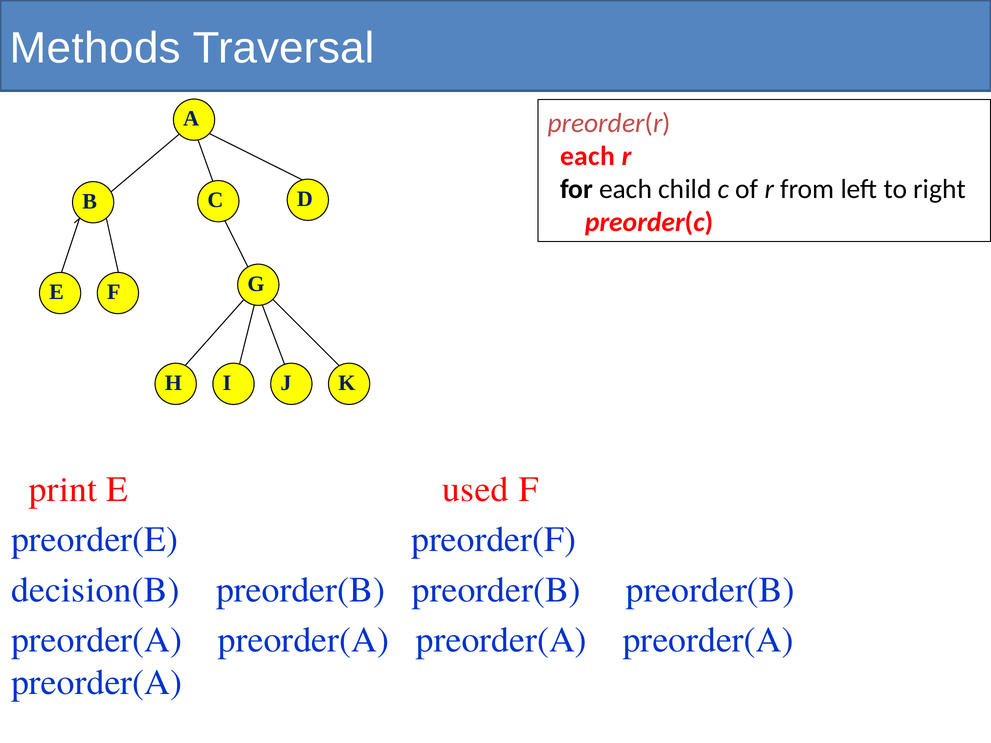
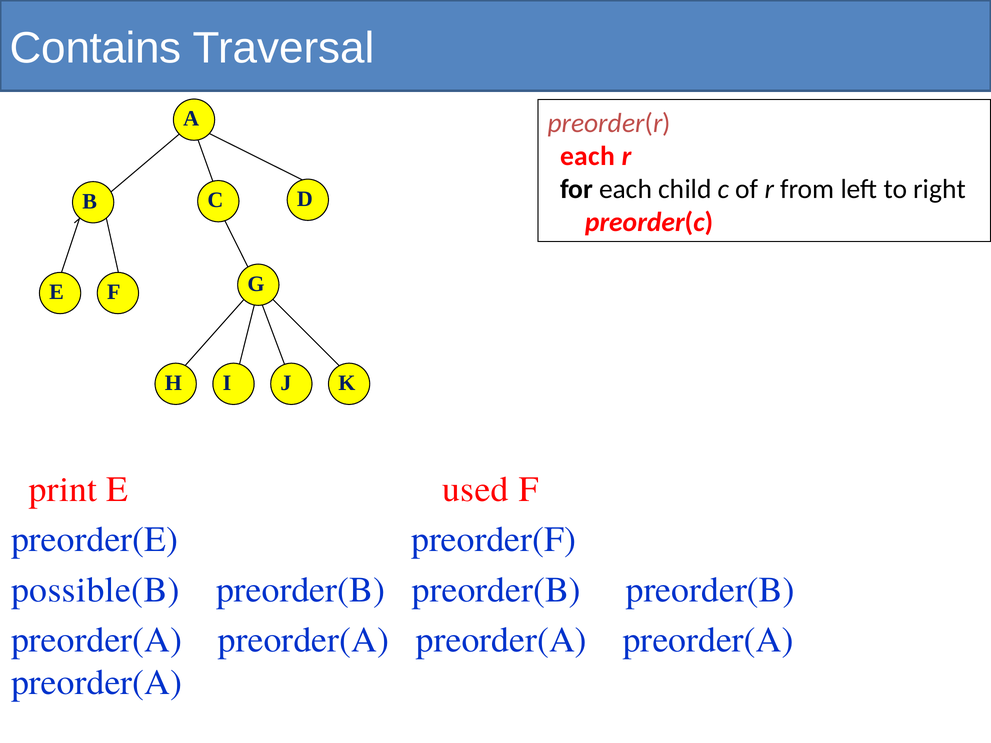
Methods: Methods -> Contains
decision(B: decision(B -> possible(B
